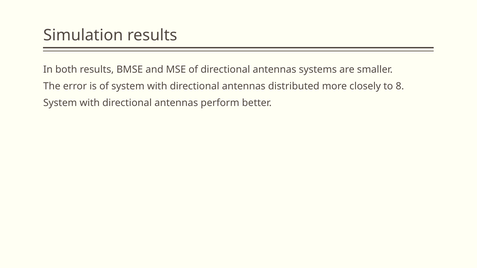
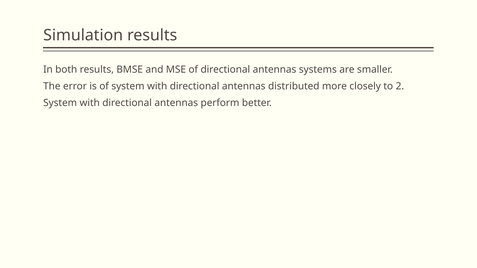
8: 8 -> 2
